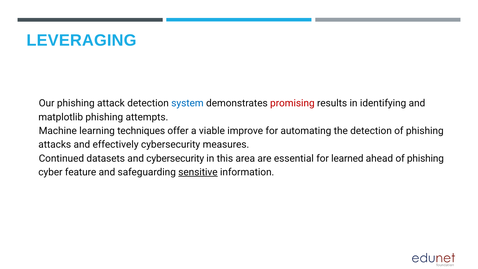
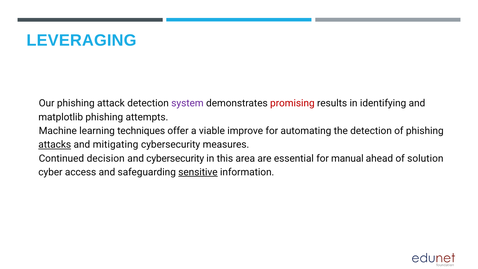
system colour: blue -> purple
attacks underline: none -> present
effectively: effectively -> mitigating
datasets: datasets -> decision
learned: learned -> manual
ahead of phishing: phishing -> solution
feature: feature -> access
